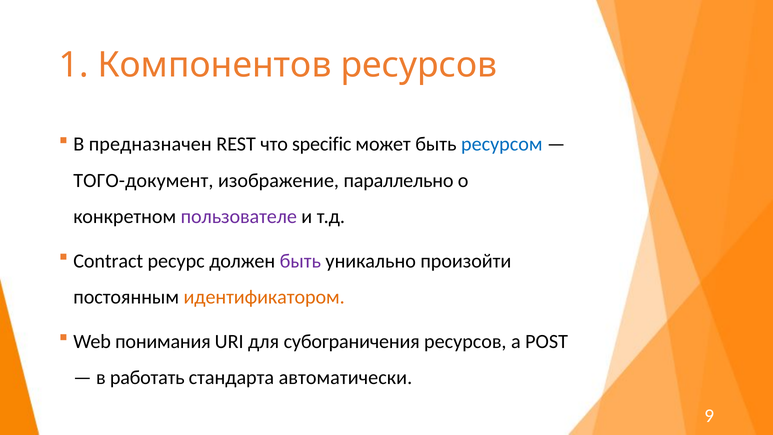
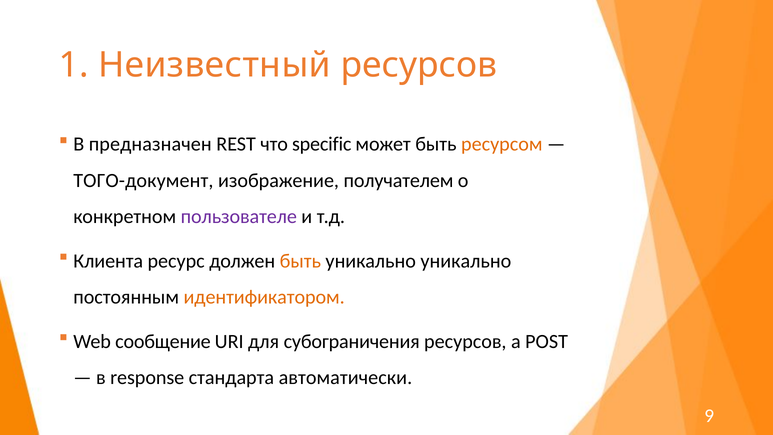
Компонентов: Компонентов -> Неизвестный
ресурсом colour: blue -> orange
параллельно: параллельно -> получателем
Contract: Contract -> Клиента
быть at (300, 261) colour: purple -> orange
уникально произойти: произойти -> уникально
понимания: понимания -> сообщение
работать: работать -> response
